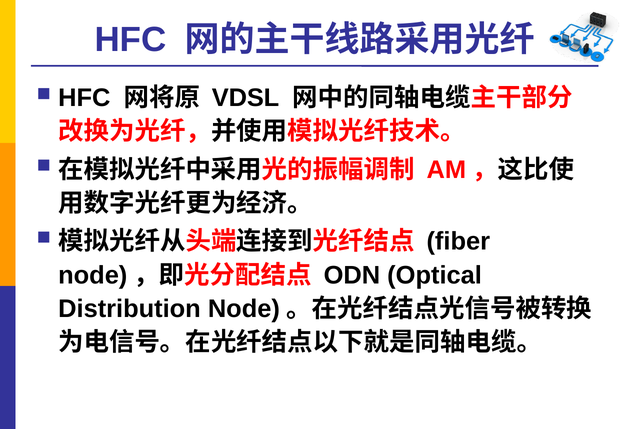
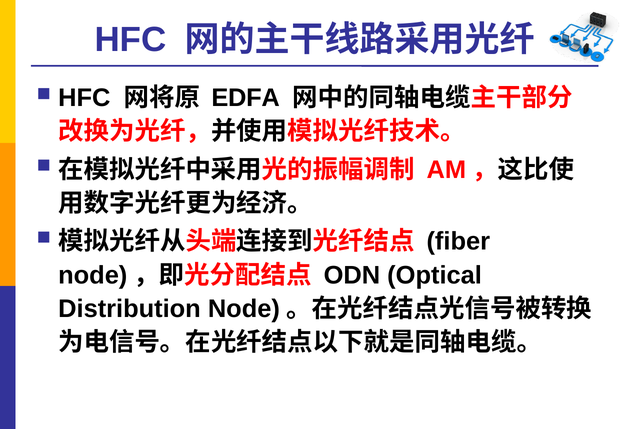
VDSL: VDSL -> EDFA
